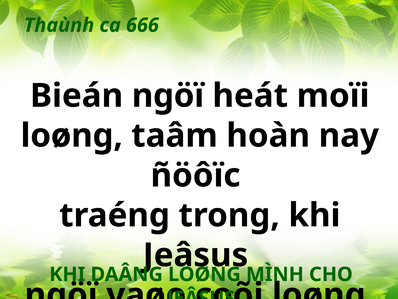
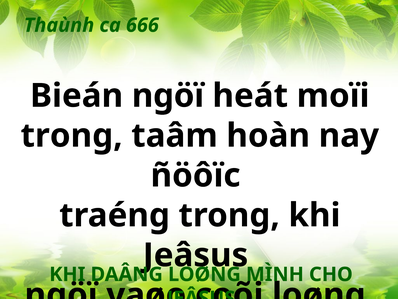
loøng at (72, 135): loøng -> trong
